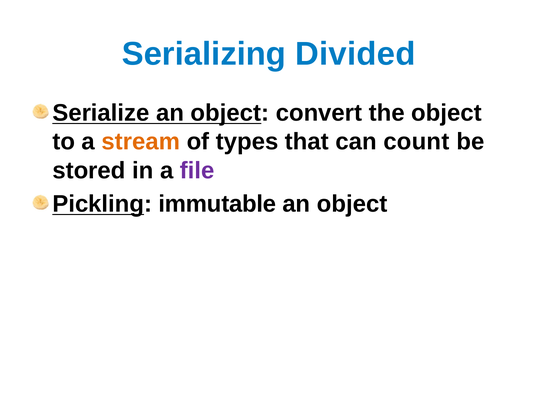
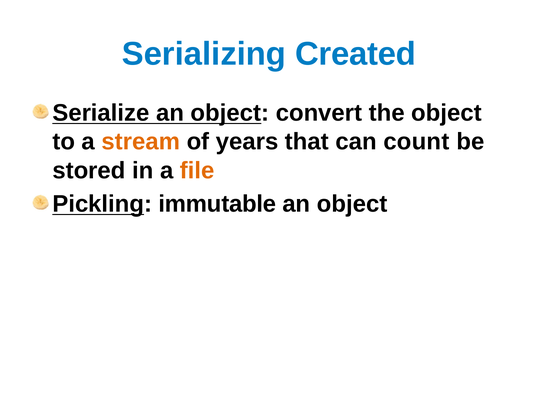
Divided: Divided -> Created
types: types -> years
file colour: purple -> orange
